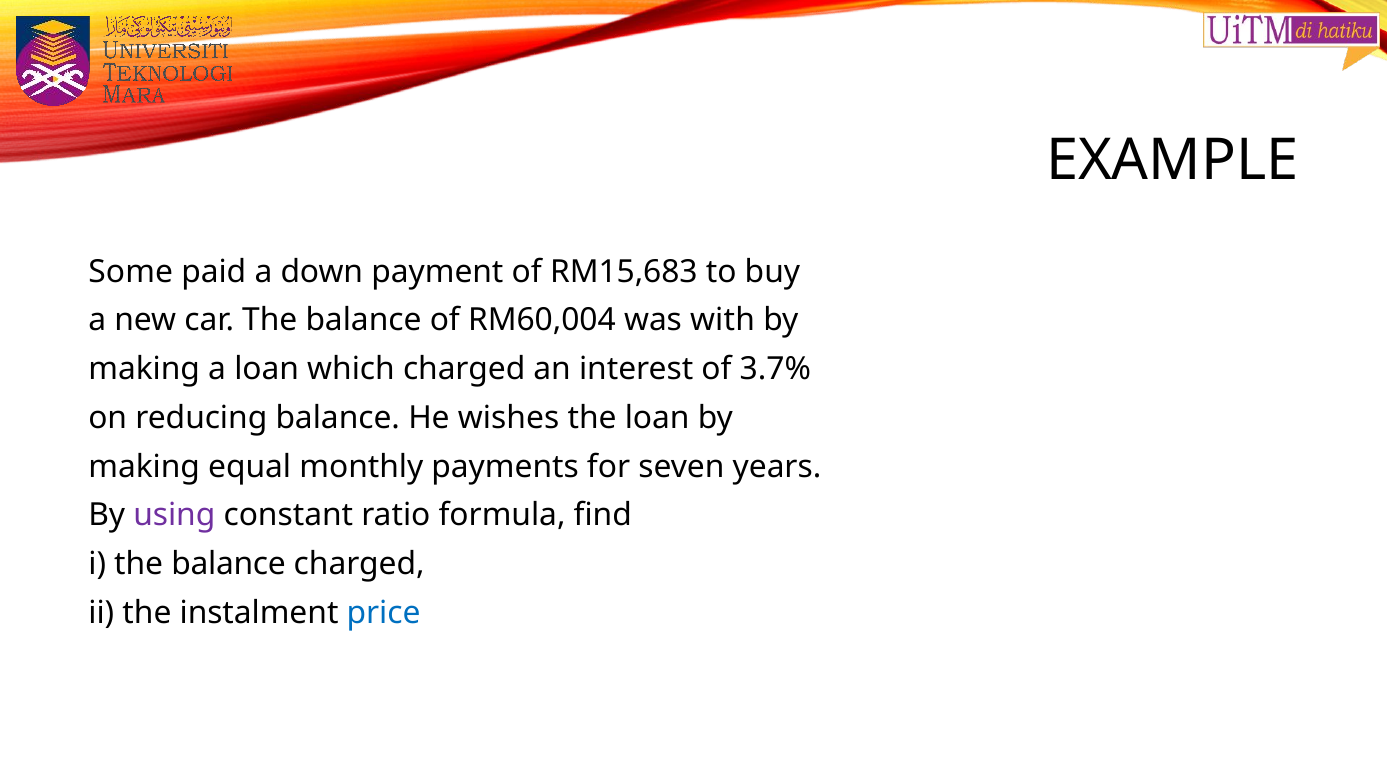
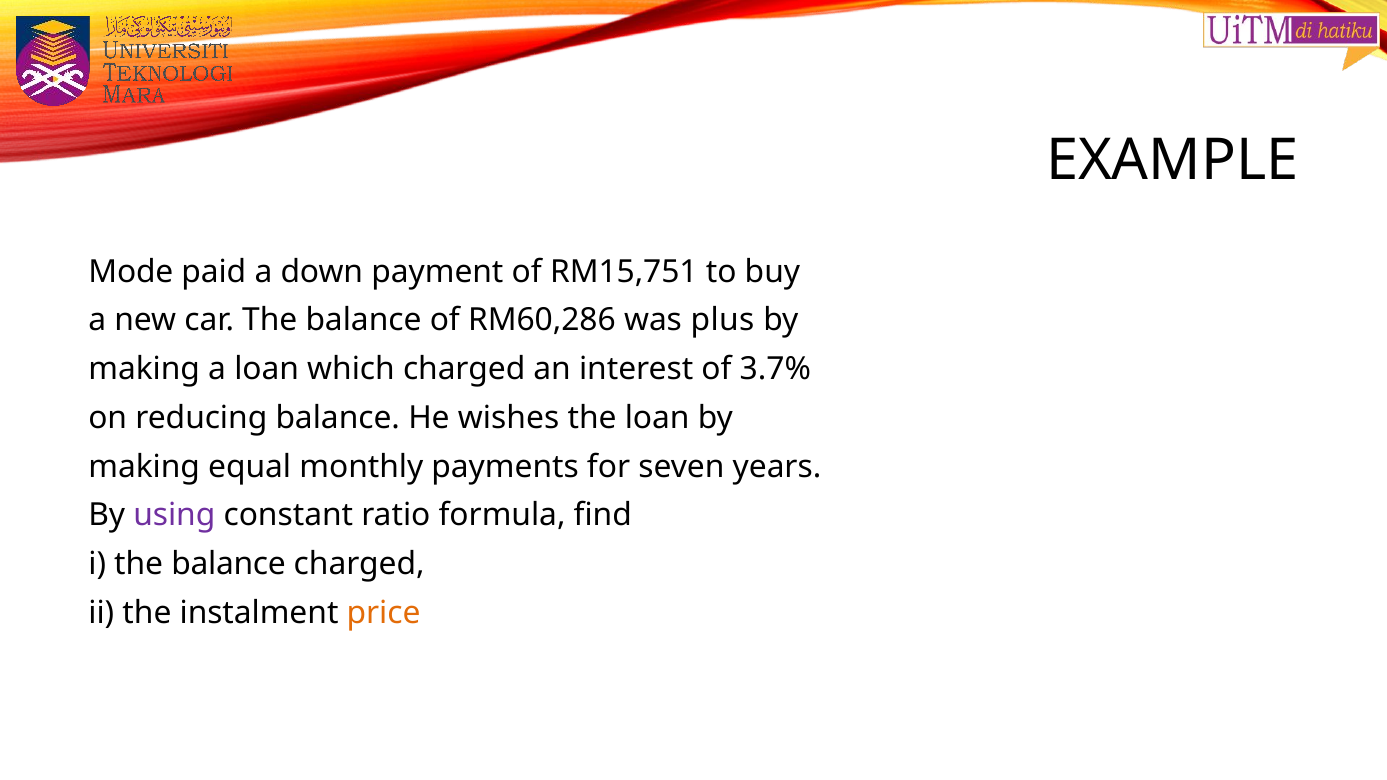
Some: Some -> Mode
RM15,683: RM15,683 -> RM15,751
RM60,004: RM60,004 -> RM60,286
with: with -> plus
price colour: blue -> orange
